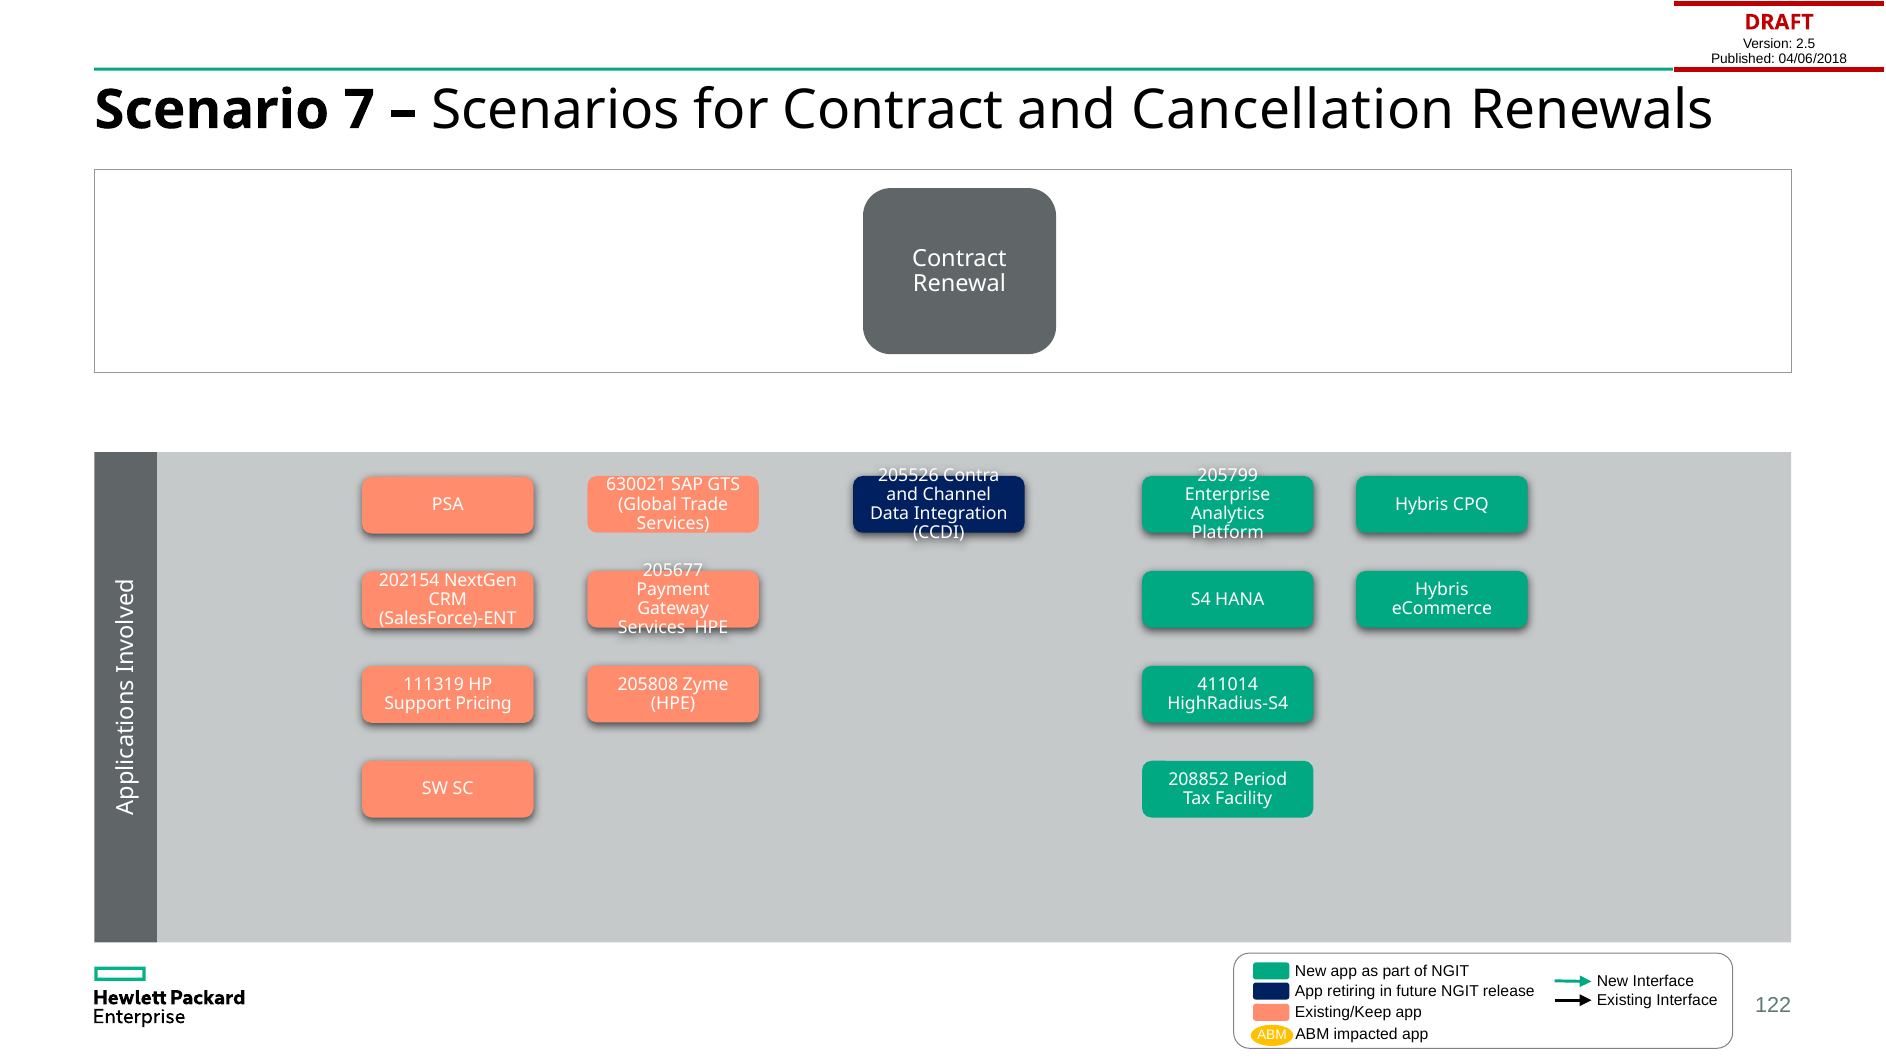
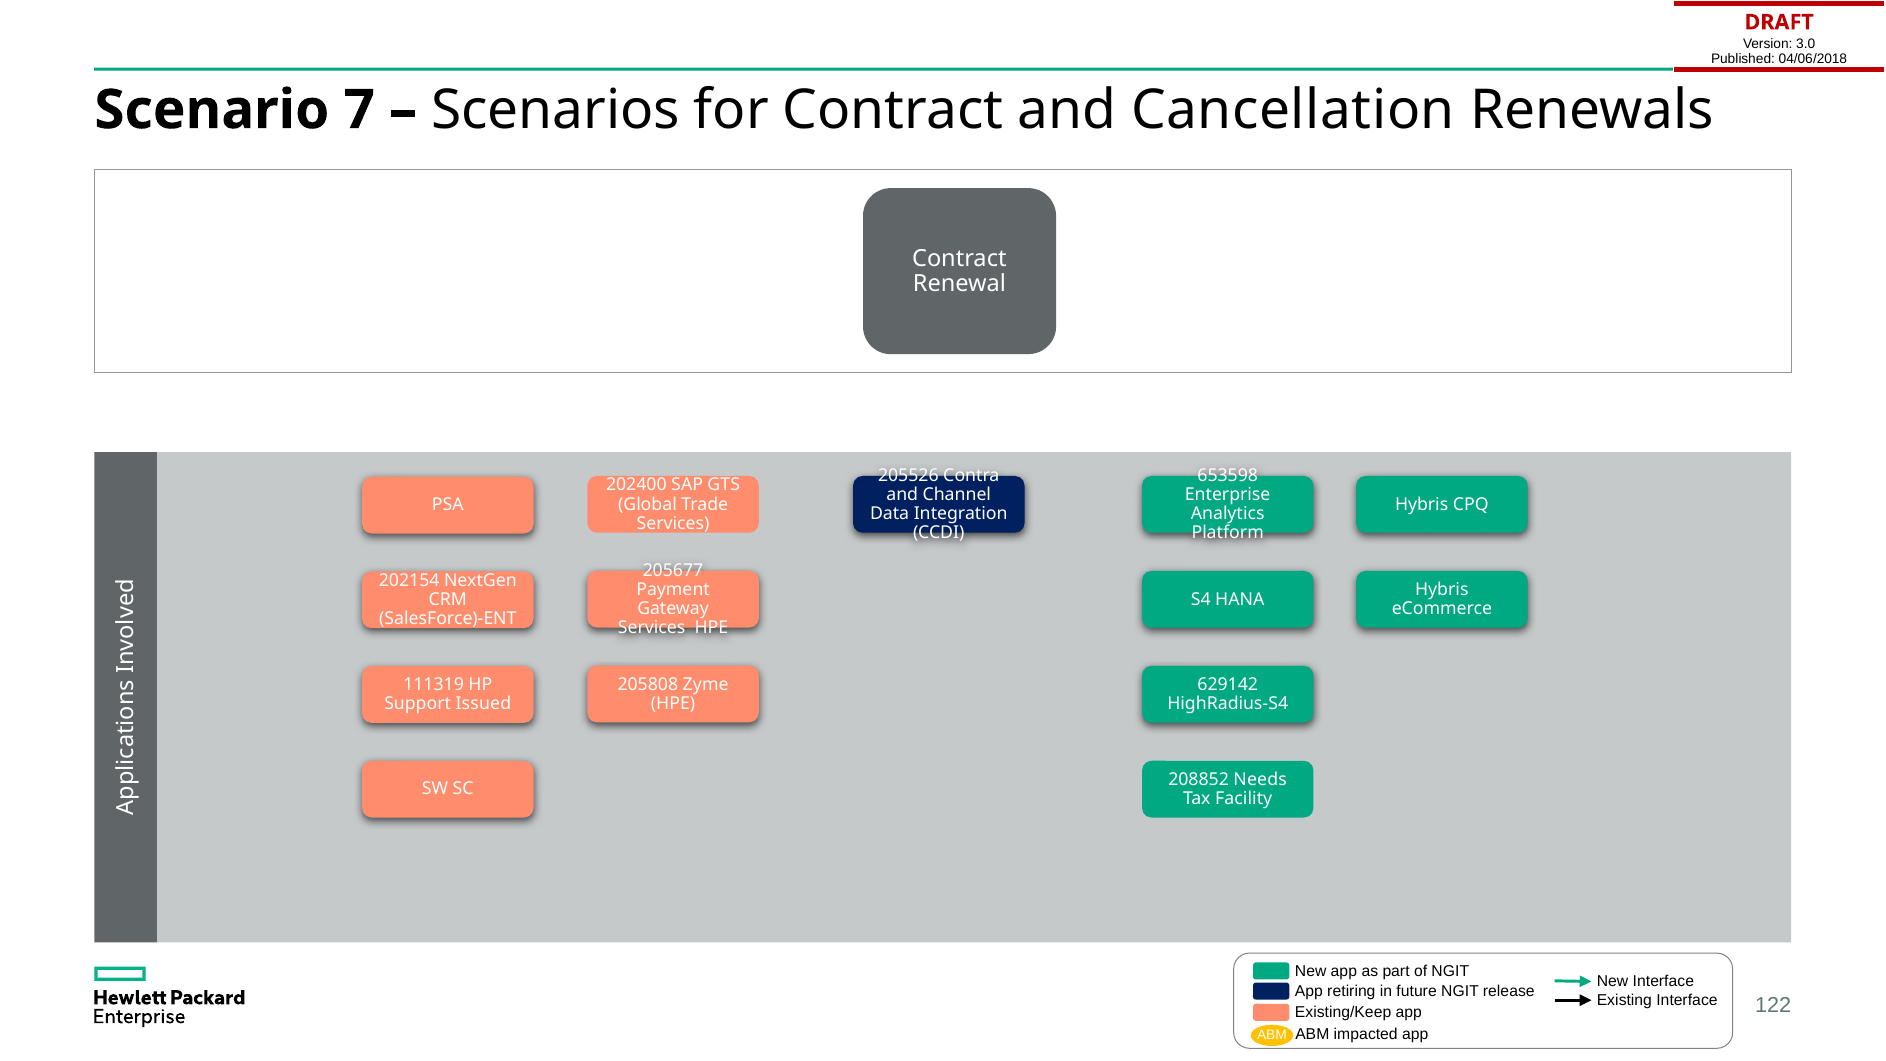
2.5: 2.5 -> 3.0
205799: 205799 -> 653598
630021: 630021 -> 202400
411014: 411014 -> 629142
Pricing: Pricing -> Issued
Period: Period -> Needs
